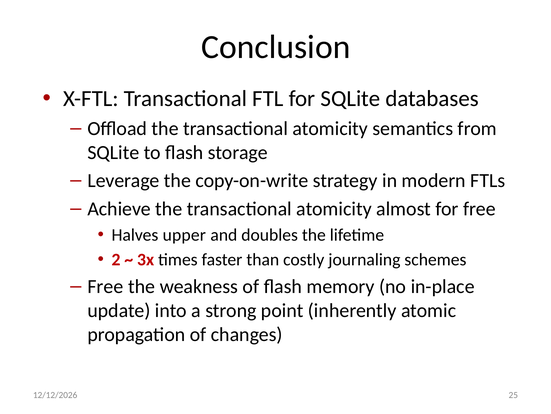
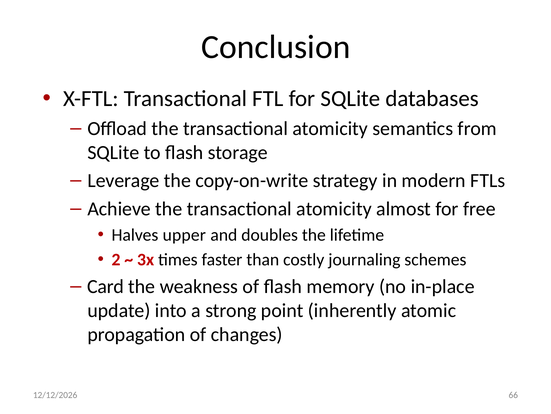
Free at (105, 286): Free -> Card
25: 25 -> 66
